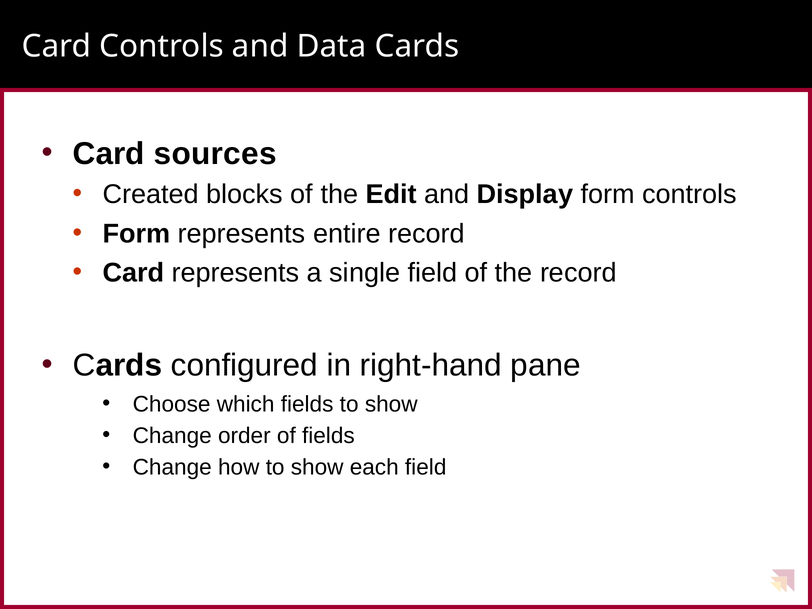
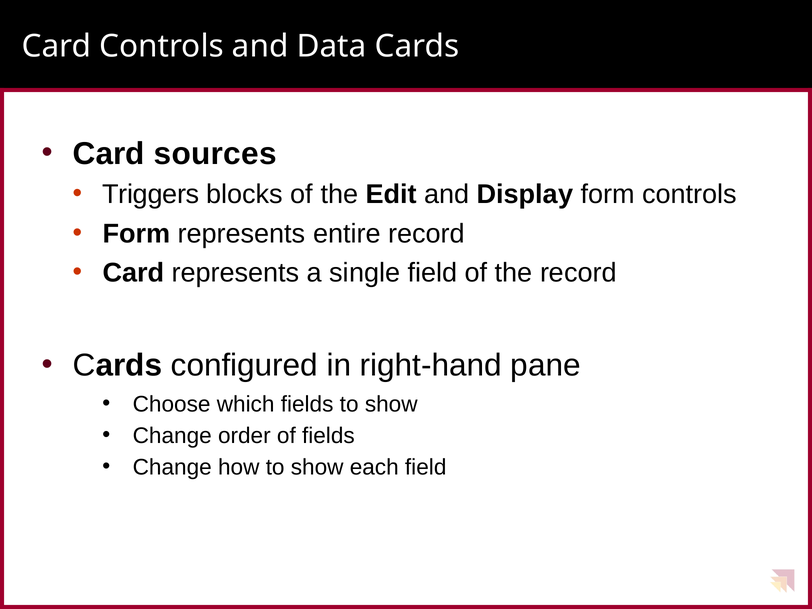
Created: Created -> Triggers
